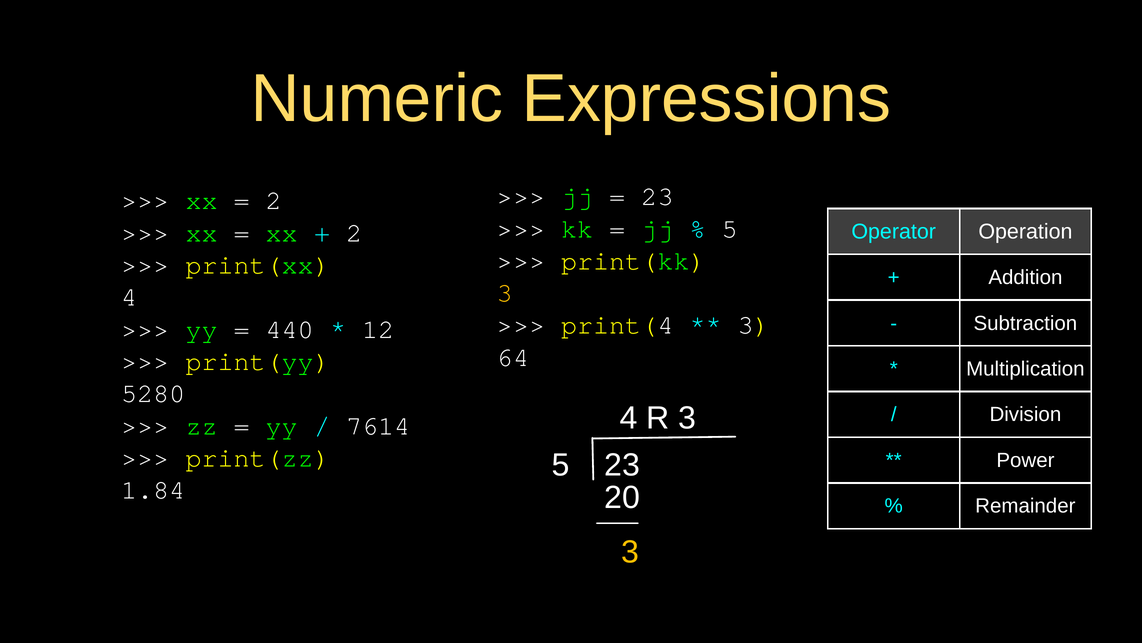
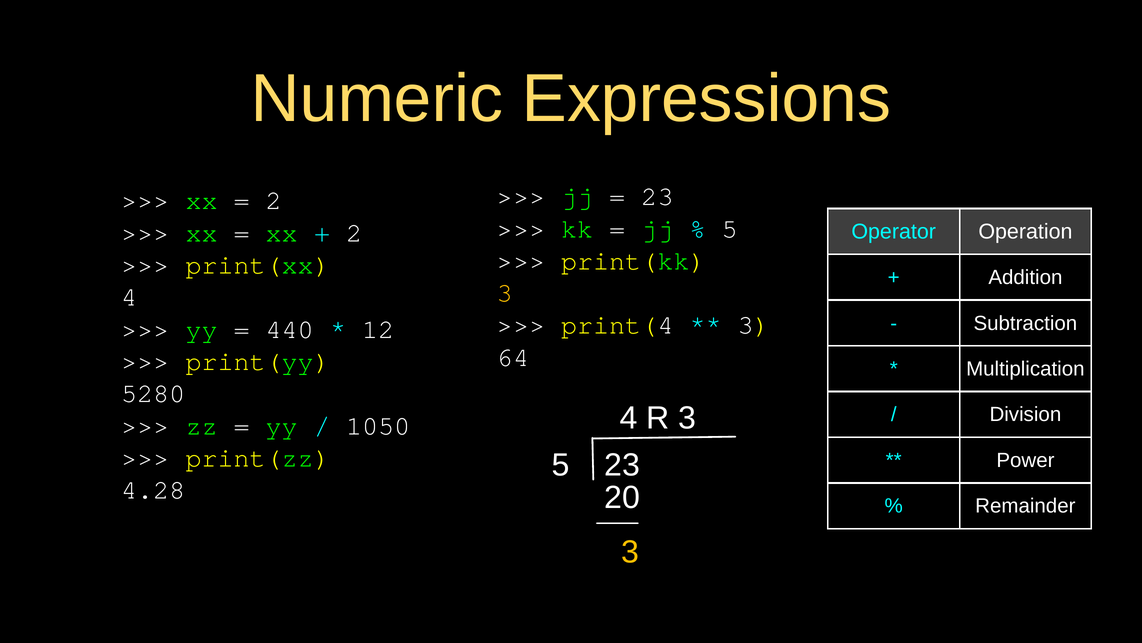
7614: 7614 -> 1050
1.84: 1.84 -> 4.28
